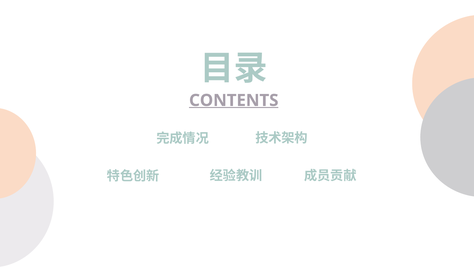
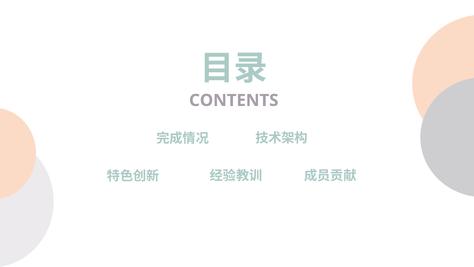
CONTENTS underline: present -> none
